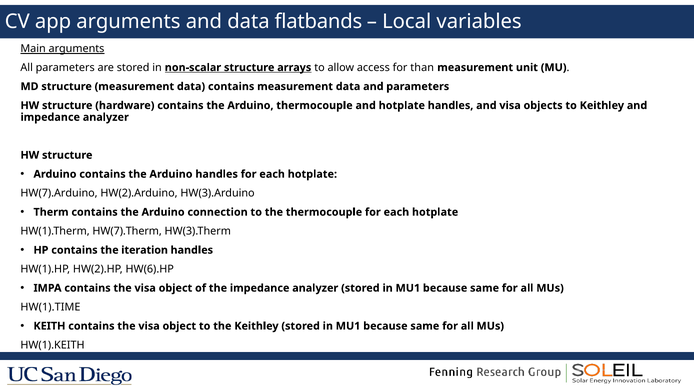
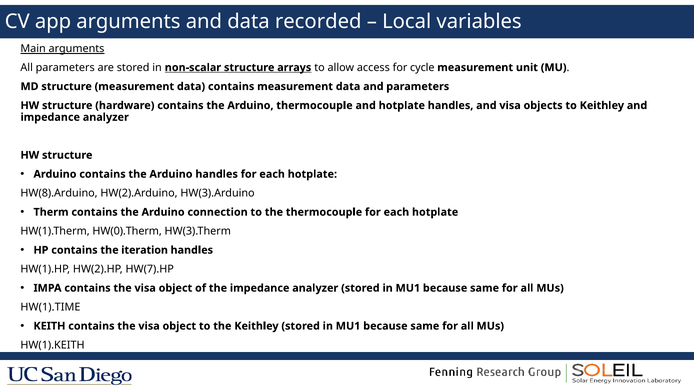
flatbands: flatbands -> recorded
than: than -> cycle
HW(7).Arduino: HW(7).Arduino -> HW(8).Arduino
HW(7).Therm: HW(7).Therm -> HW(0).Therm
HW(6).HP: HW(6).HP -> HW(7).HP
